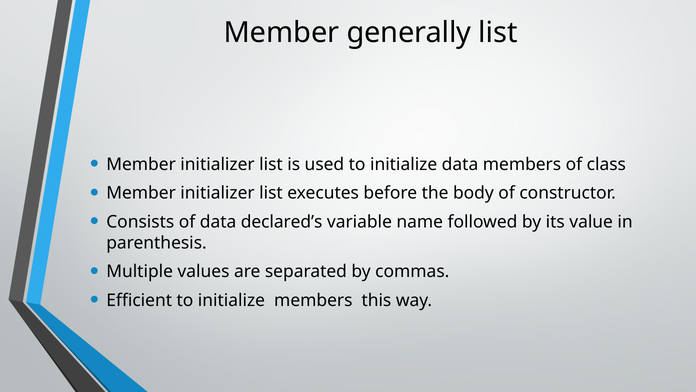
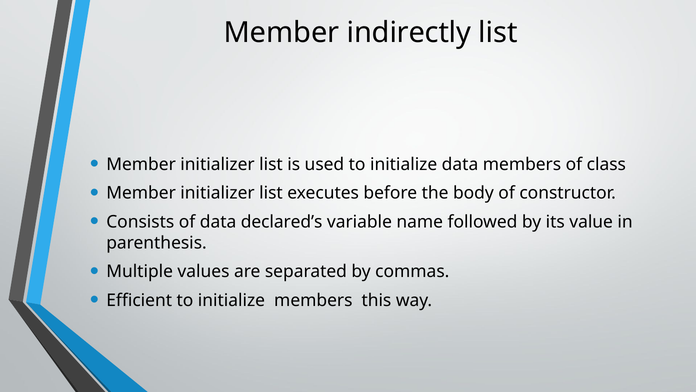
generally: generally -> indirectly
